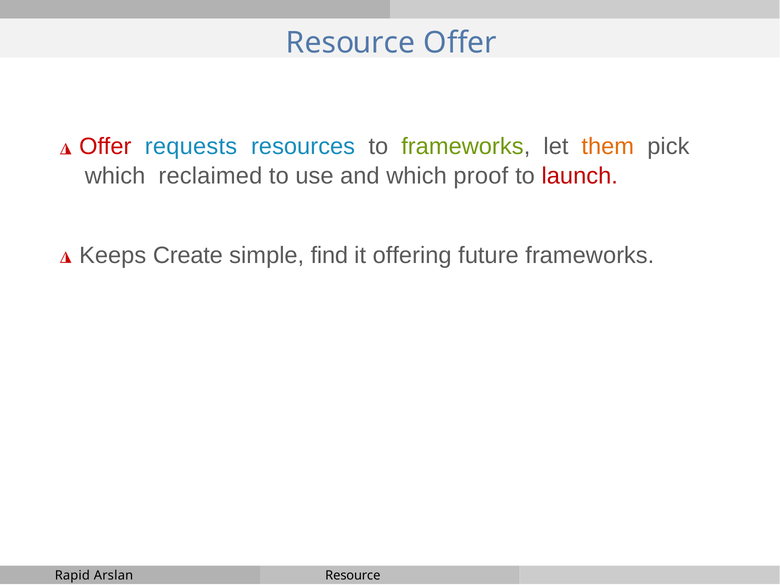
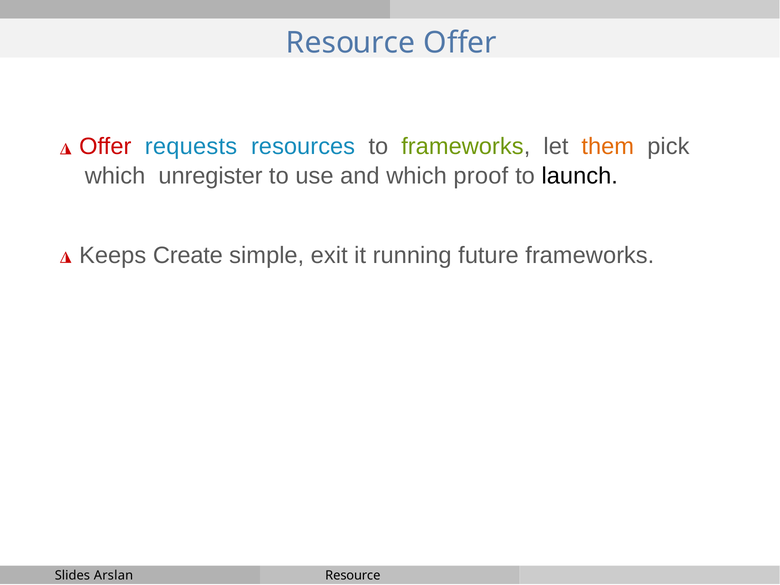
reclaimed: reclaimed -> unregister
launch colour: red -> black
find: find -> exit
offering: offering -> running
Rapid: Rapid -> Slides
